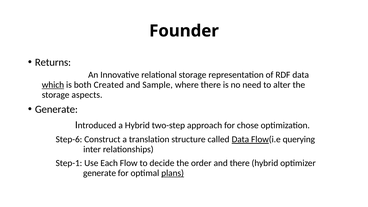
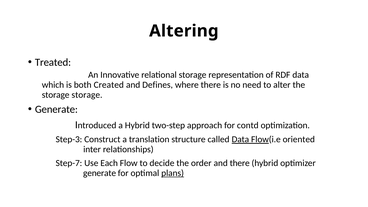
Founder: Founder -> Altering
Returns: Returns -> Treated
which underline: present -> none
Sample: Sample -> Defines
storage aspects: aspects -> storage
chose: chose -> contd
Step-6: Step-6 -> Step-3
querying: querying -> oriented
Step-1: Step-1 -> Step-7
